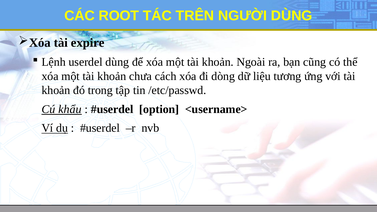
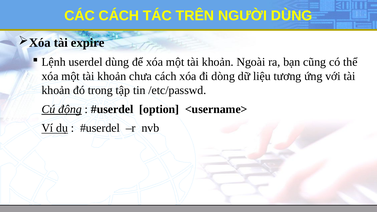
CÁC ROOT: ROOT -> CÁCH
khẩu: khẩu -> động
